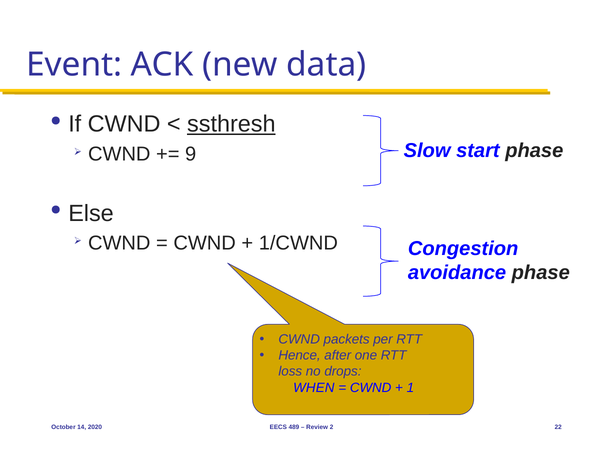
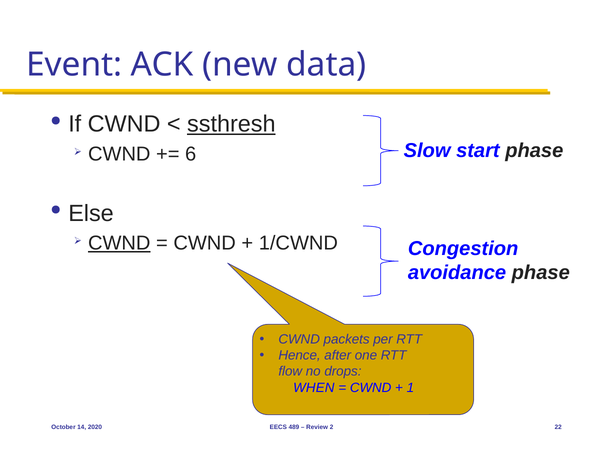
9: 9 -> 6
CWND at (119, 243) underline: none -> present
loss: loss -> flow
